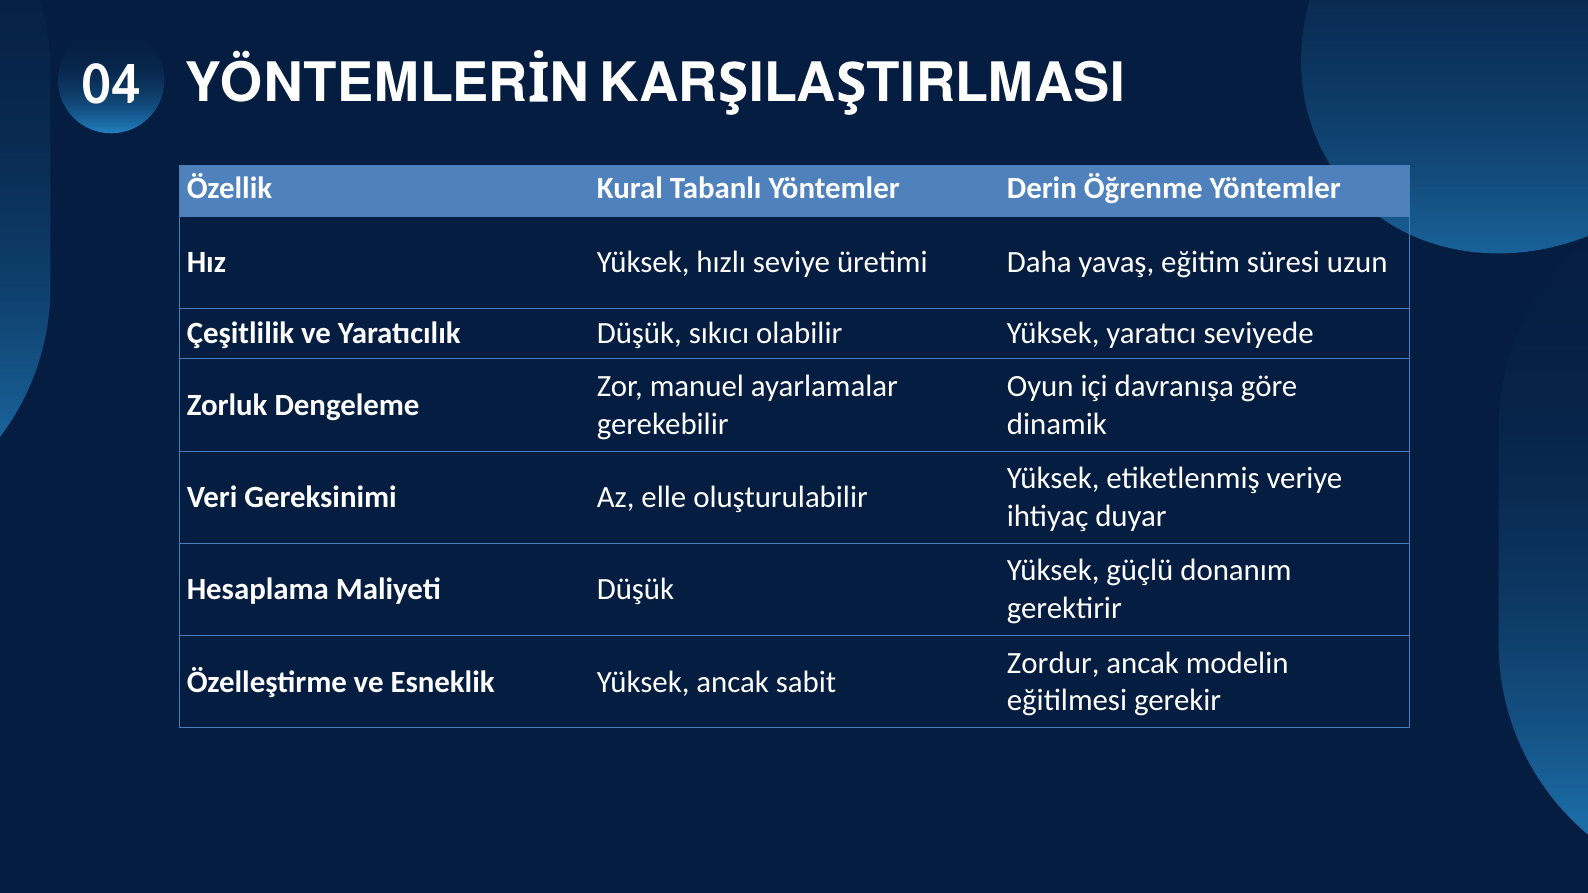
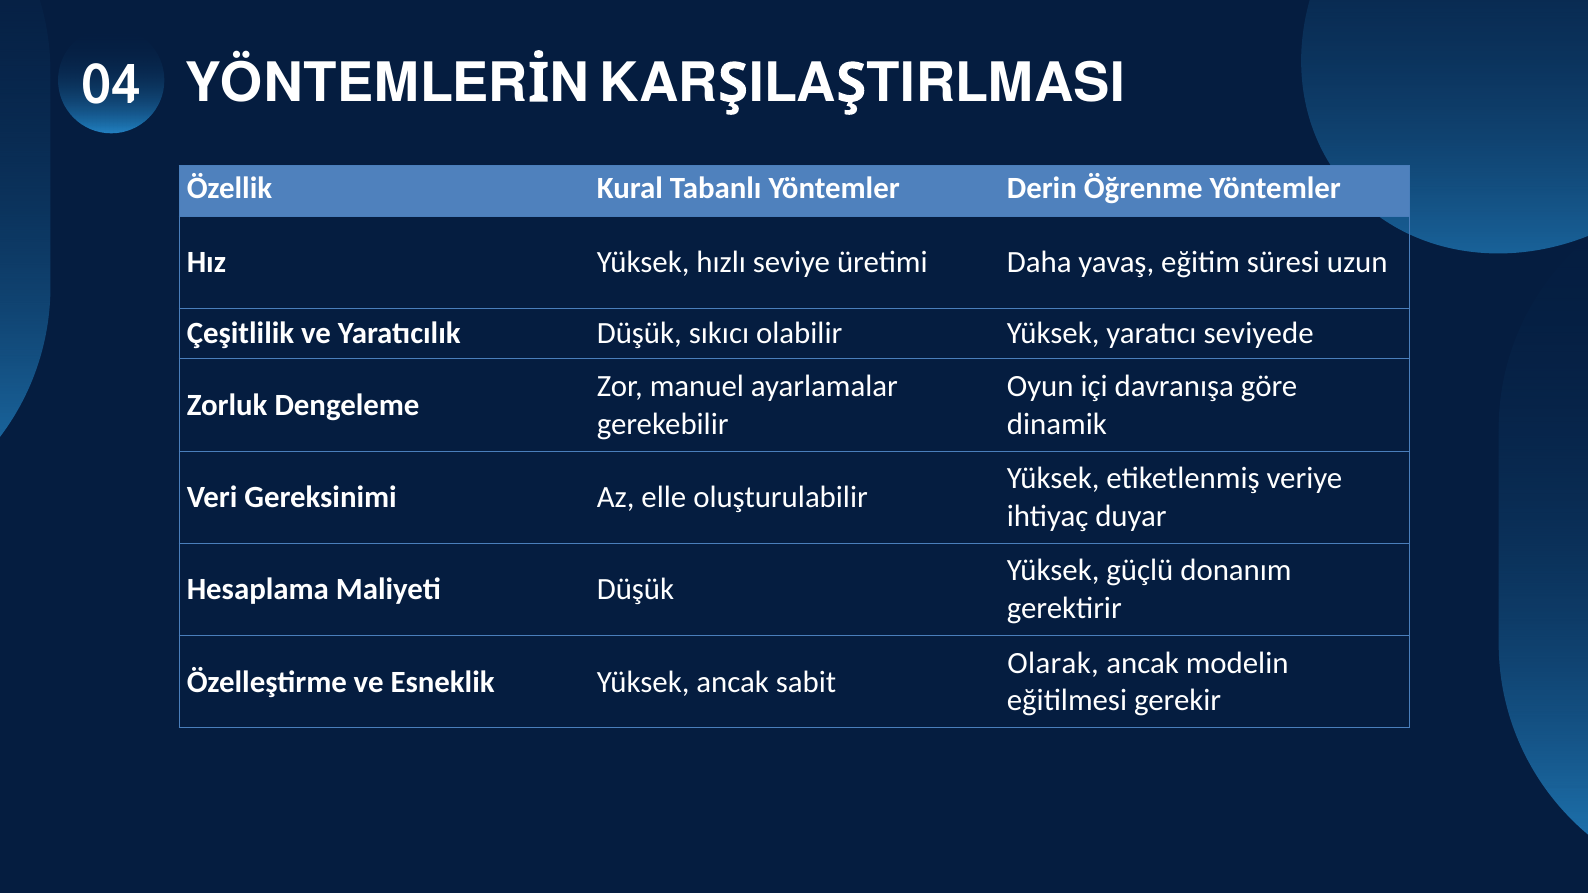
Zordur: Zordur -> Olarak
